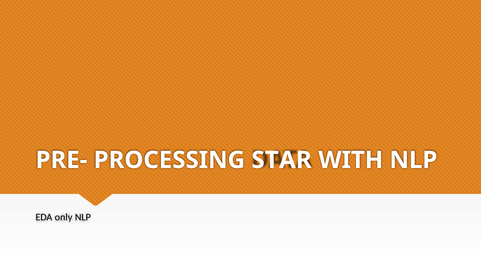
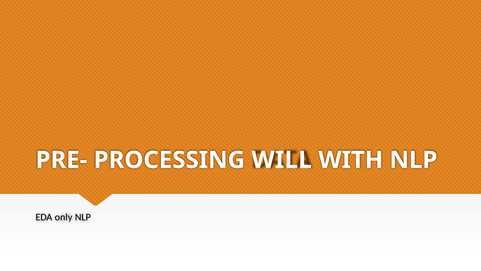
STAR: STAR -> WILL
